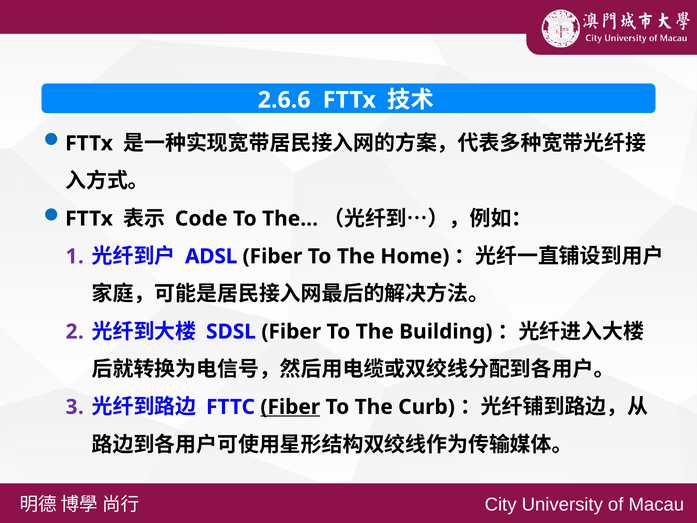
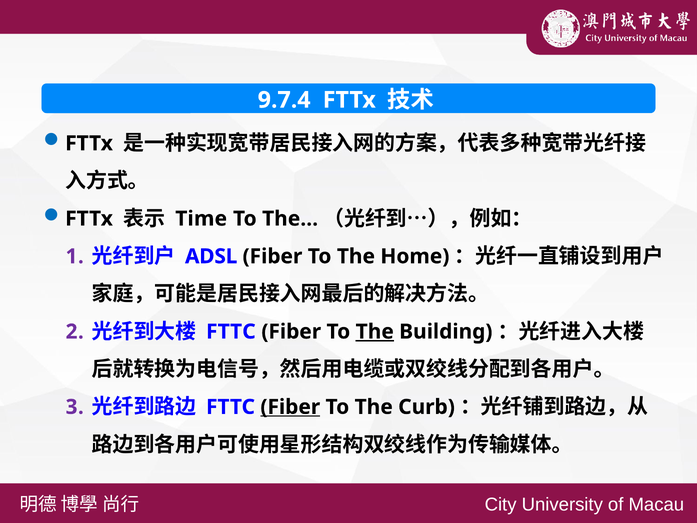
2.6.6: 2.6.6 -> 9.7.4
Code: Code -> Time
SDSL at (231, 332): SDSL -> FTTC
The at (375, 332) underline: none -> present
